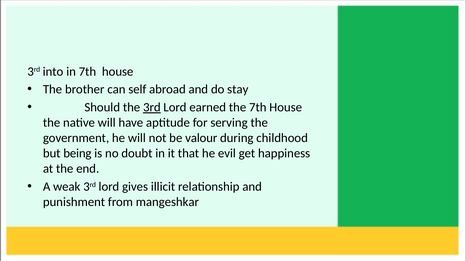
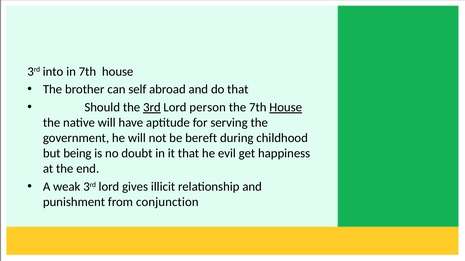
do stay: stay -> that
earned: earned -> person
House at (286, 107) underline: none -> present
valour: valour -> bereft
mangeshkar: mangeshkar -> conjunction
